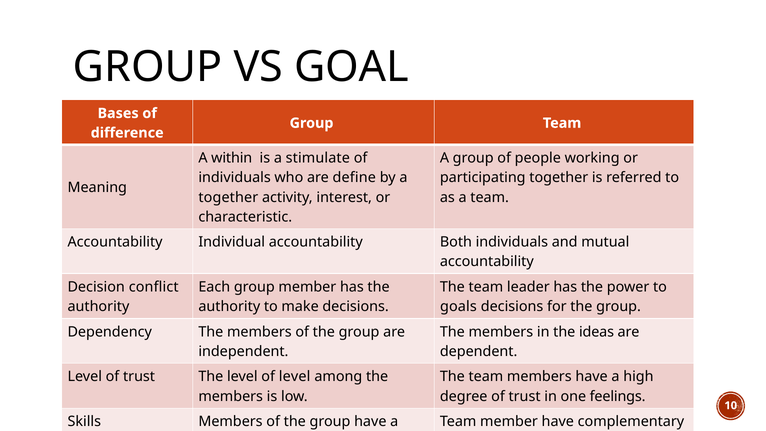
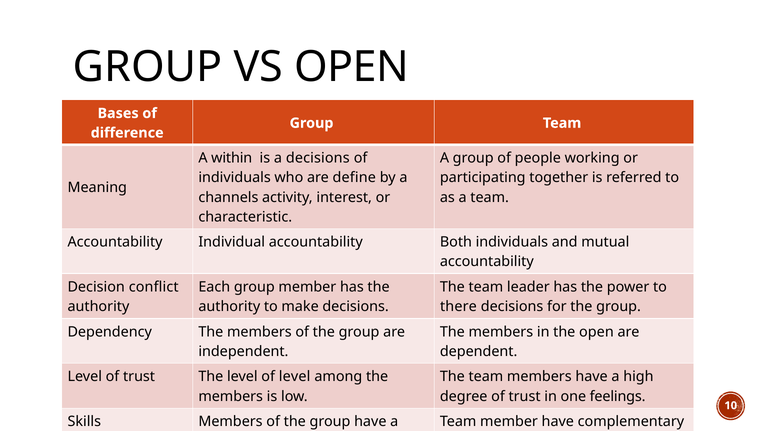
VS GOAL: GOAL -> OPEN
a stimulate: stimulate -> decisions
together at (228, 197): together -> channels
goals: goals -> there
the ideas: ideas -> open
